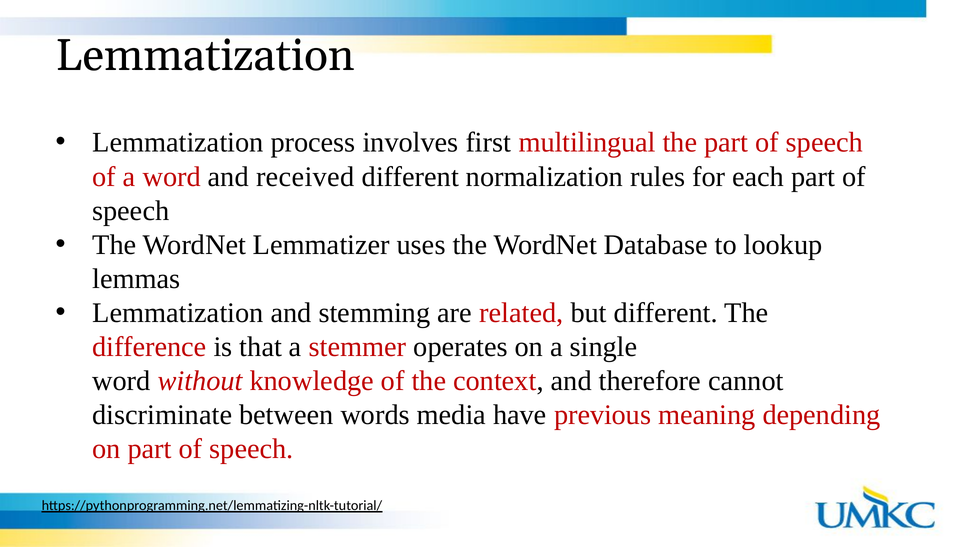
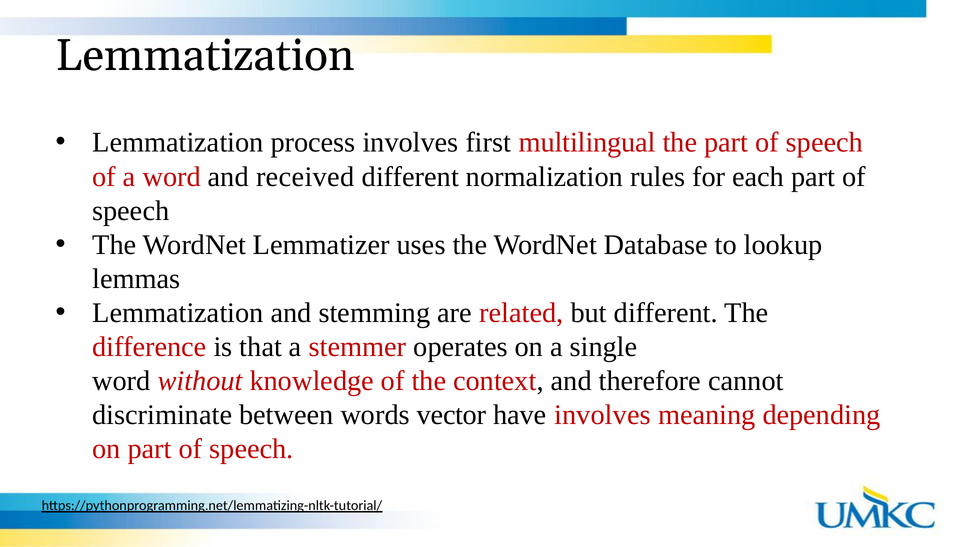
media: media -> vector
have previous: previous -> involves
